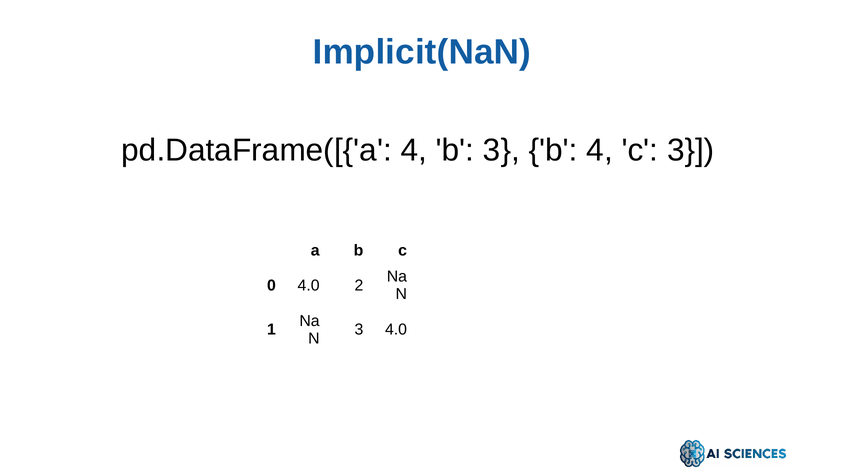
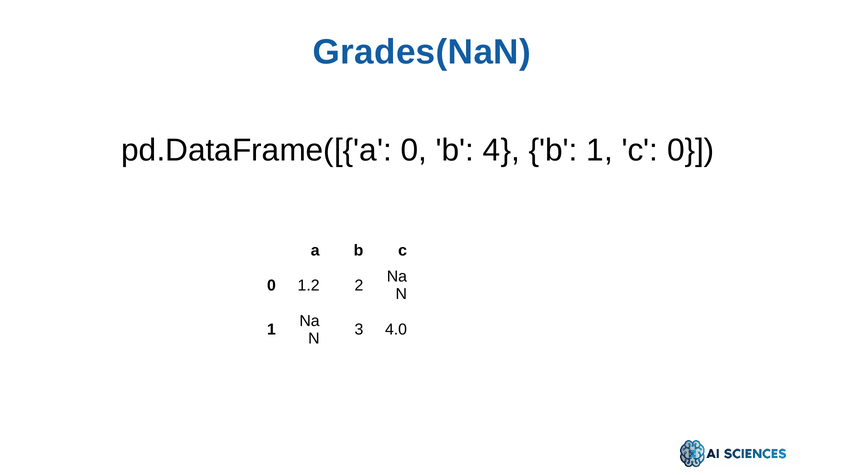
Implicit(NaN: Implicit(NaN -> Grades(NaN
pd.DataFrame([{'a 4: 4 -> 0
b 3: 3 -> 4
b 4: 4 -> 1
3 at (691, 150): 3 -> 0
0 4.0: 4.0 -> 1.2
